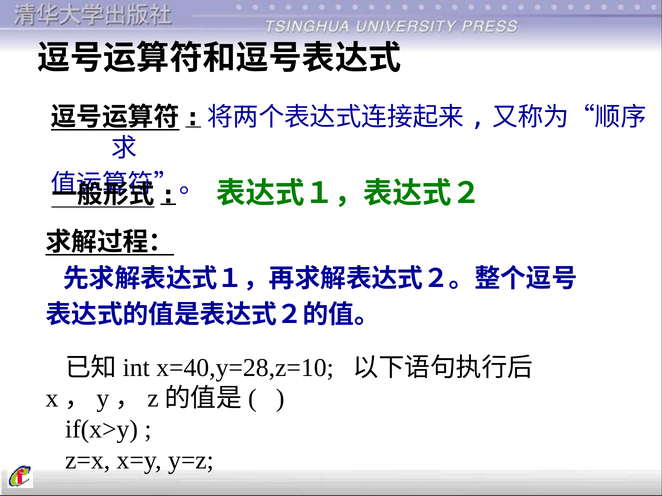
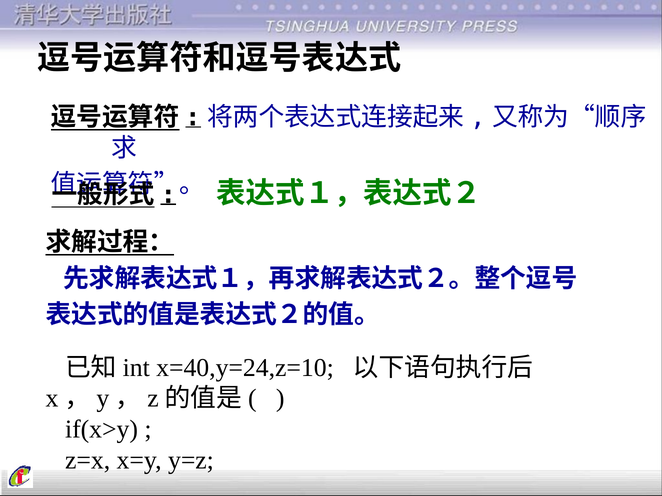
x=40,y=28,z=10: x=40,y=28,z=10 -> x=40,y=24,z=10
